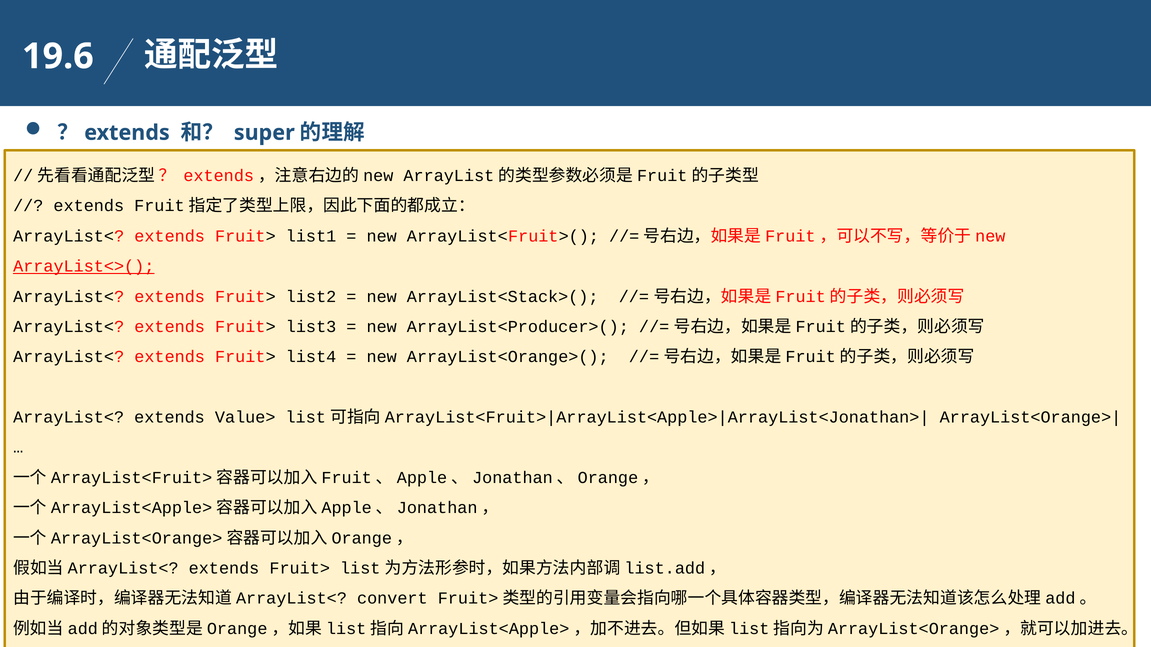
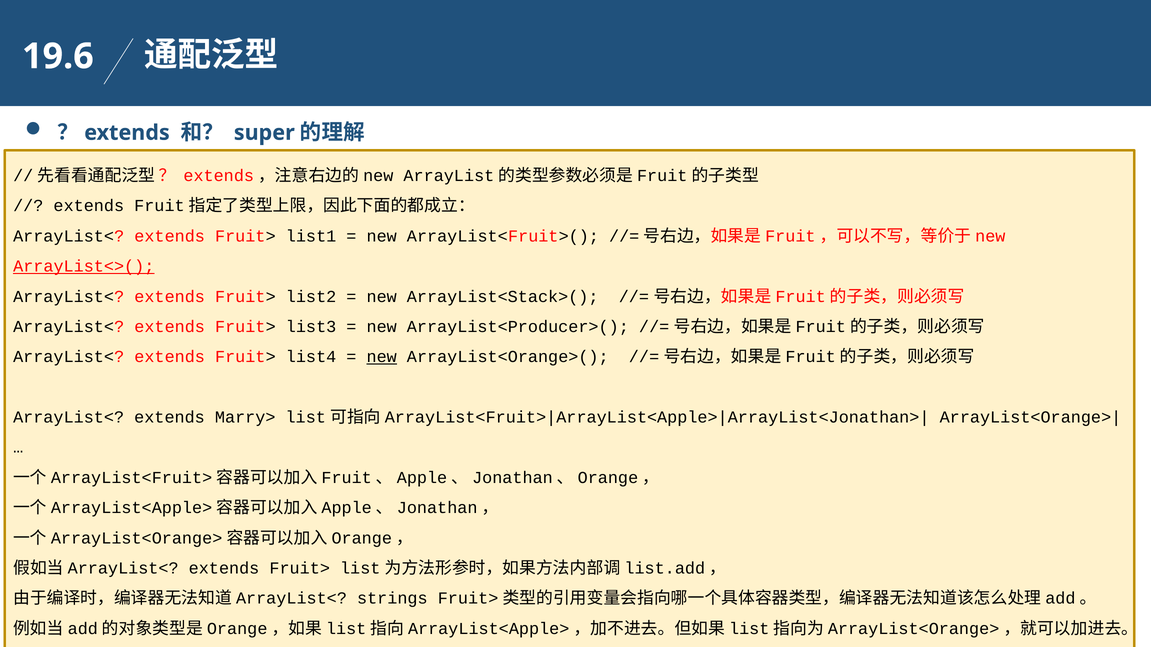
new at (382, 357) underline: none -> present
Value>: Value> -> Marry>
convert: convert -> strings
